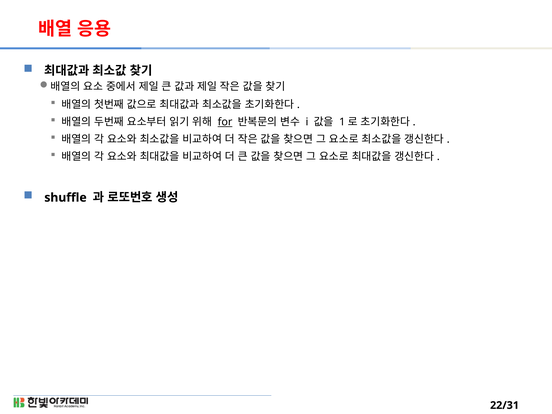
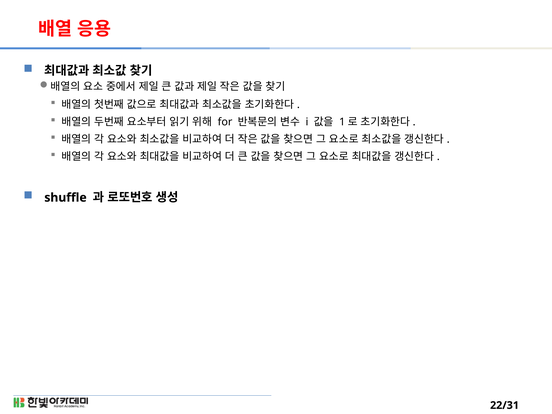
for underline: present -> none
